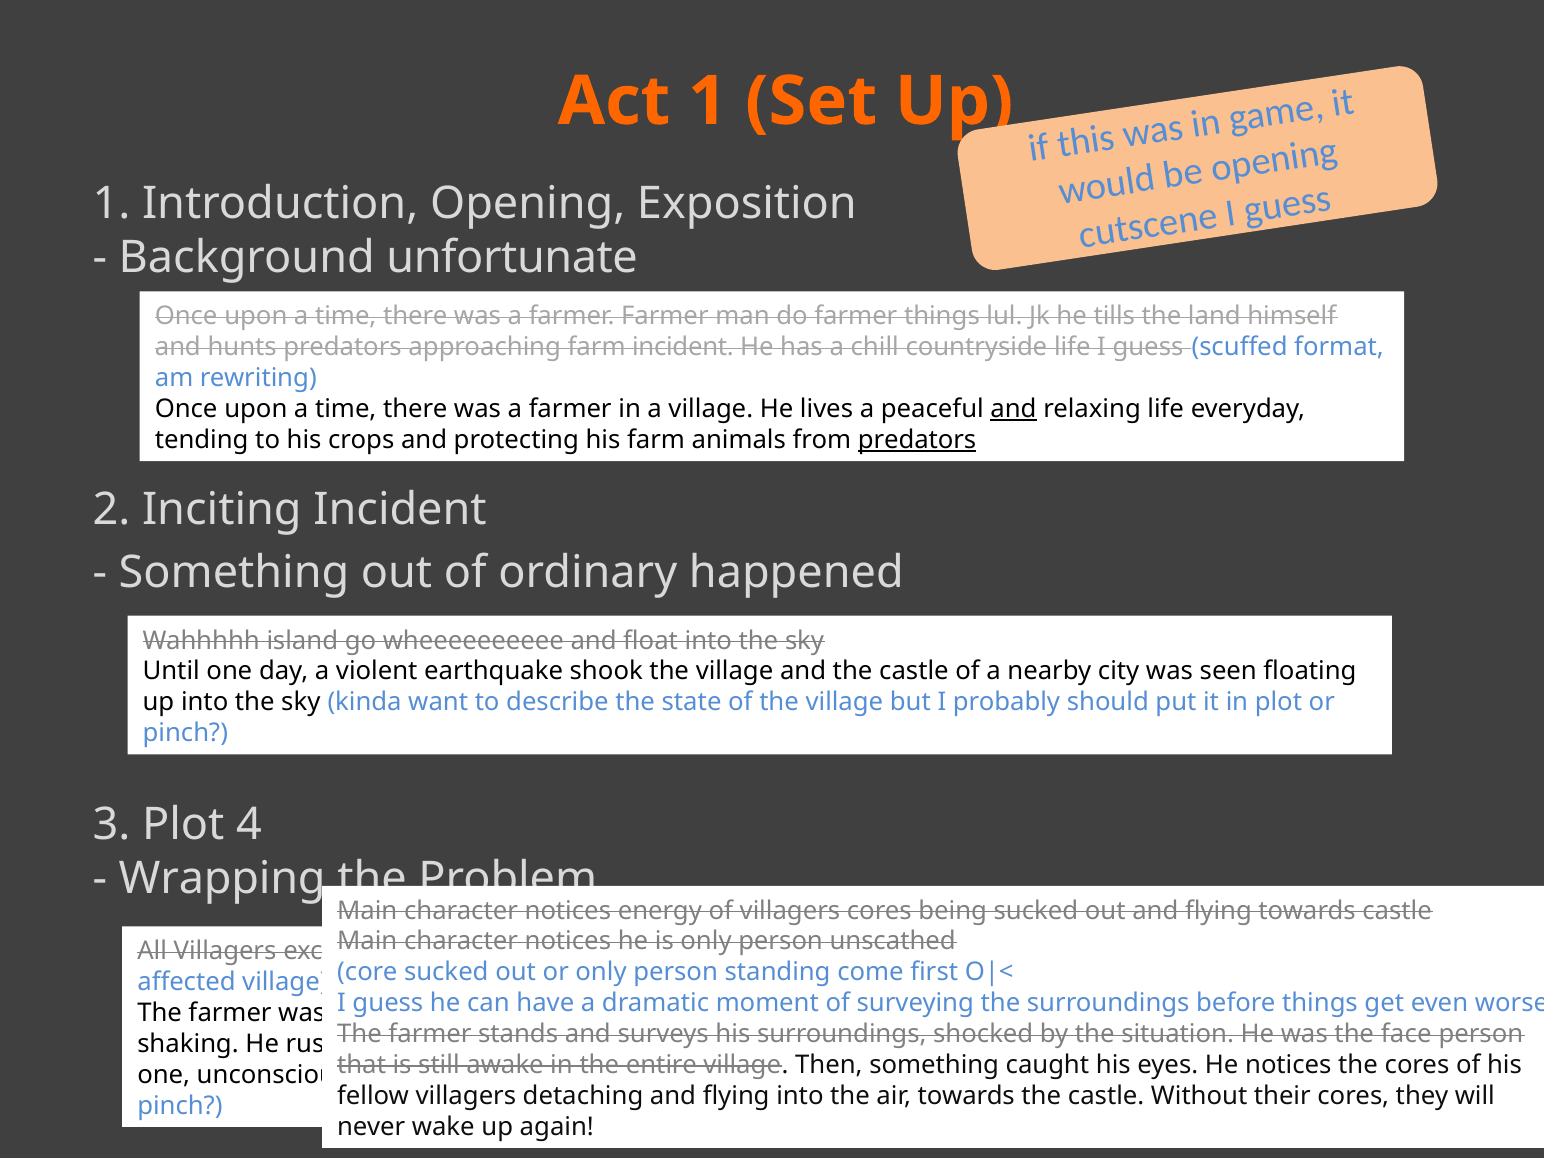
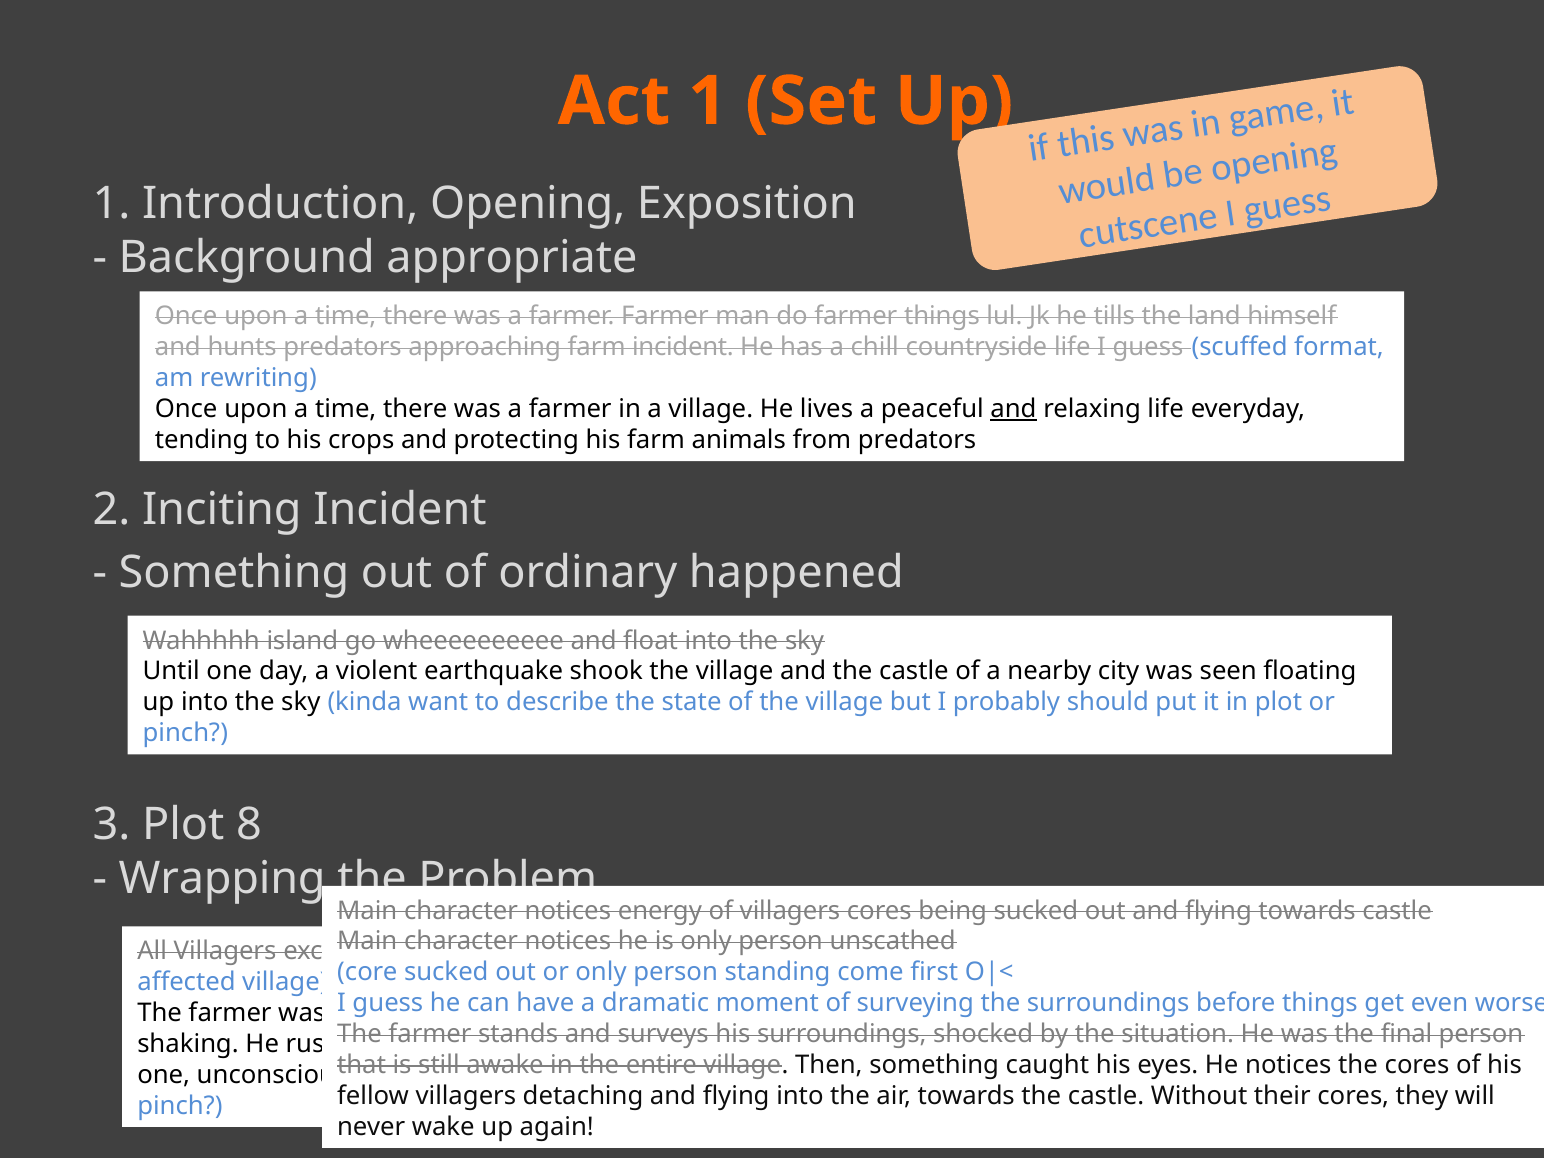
unfortunate: unfortunate -> appropriate
predators at (917, 440) underline: present -> none
4: 4 -> 8
face: face -> final
